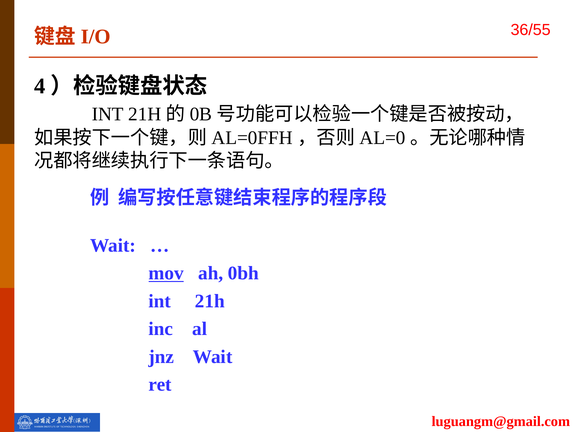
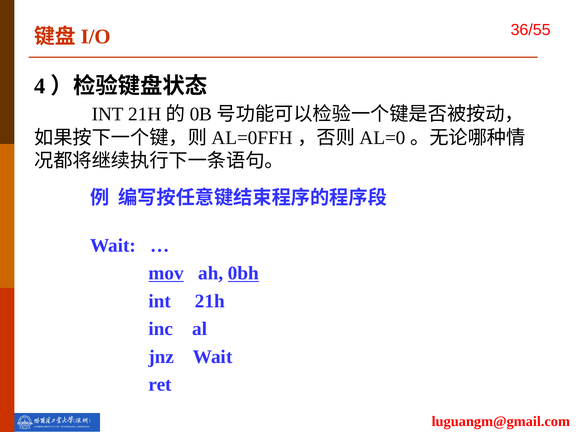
0bh underline: none -> present
